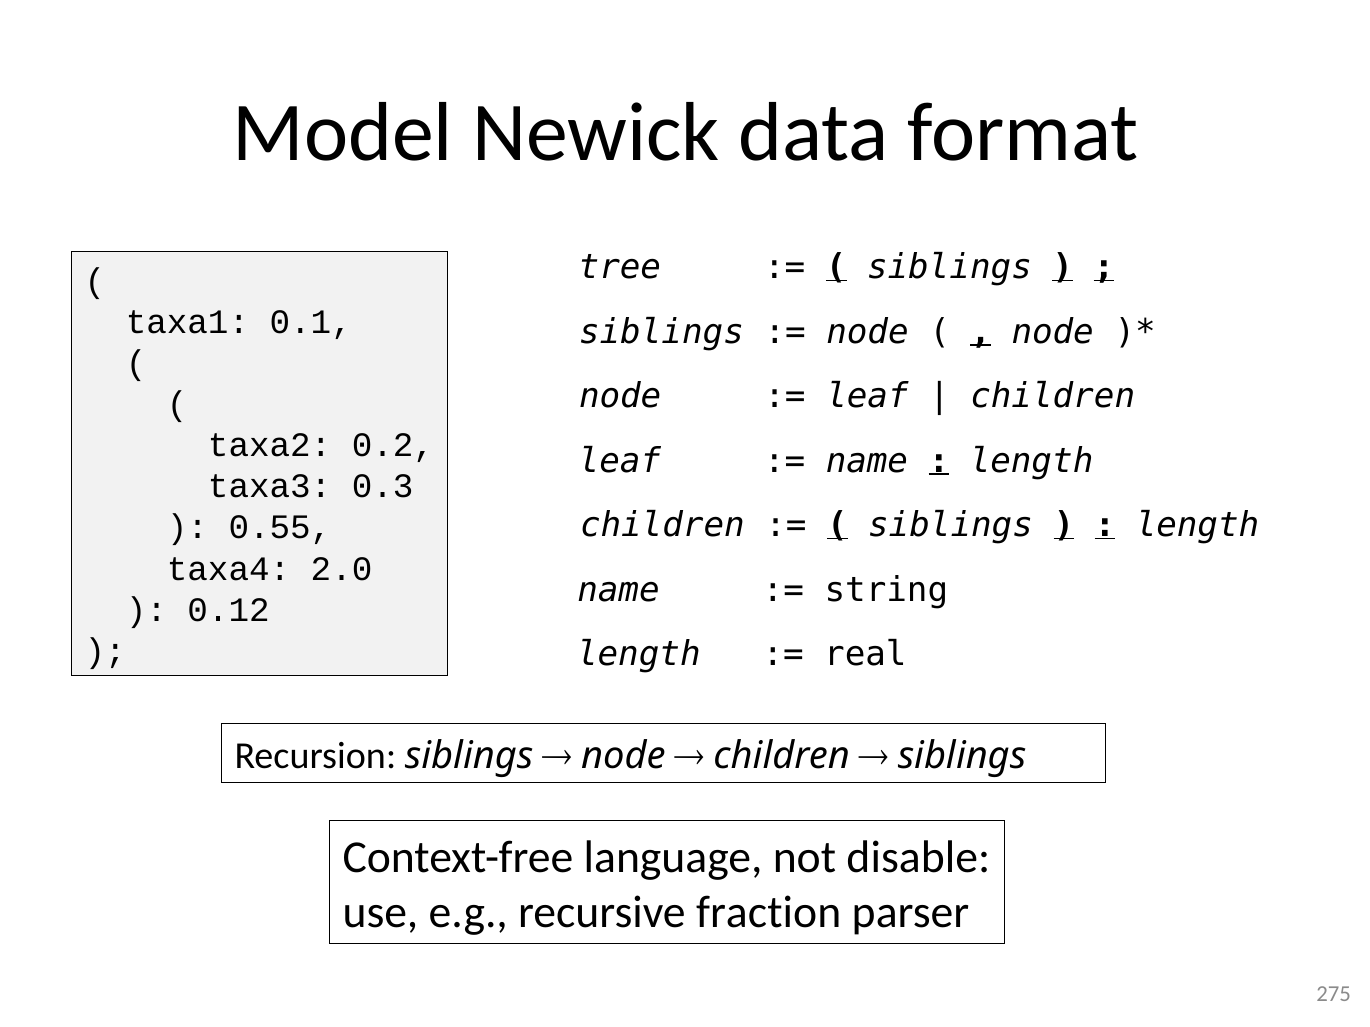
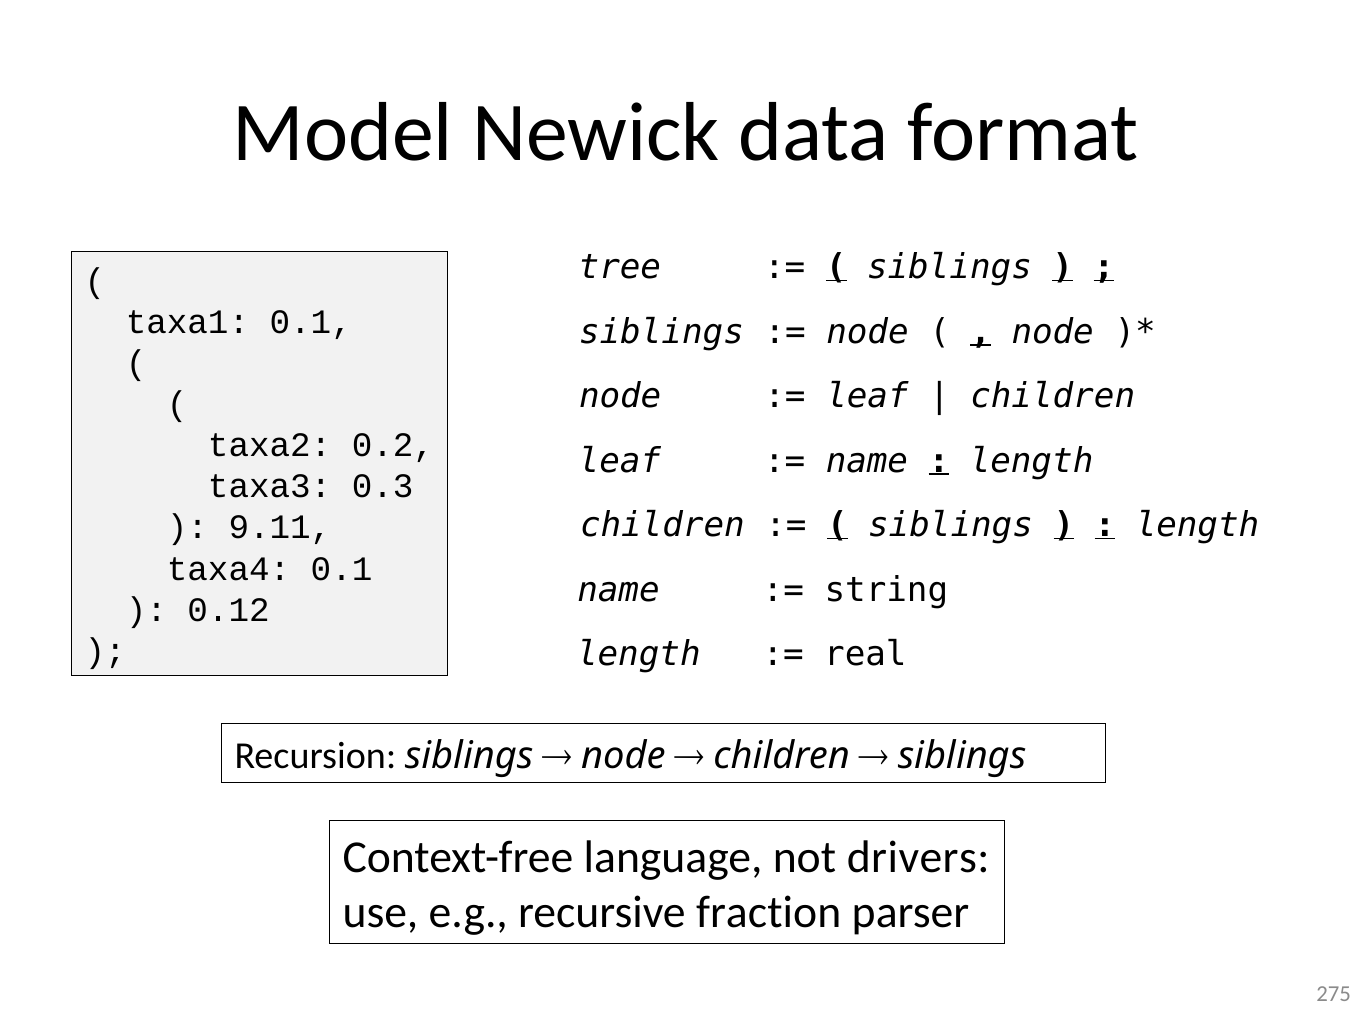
0.55: 0.55 -> 9.11
taxa4 2.0: 2.0 -> 0.1
disable: disable -> drivers
